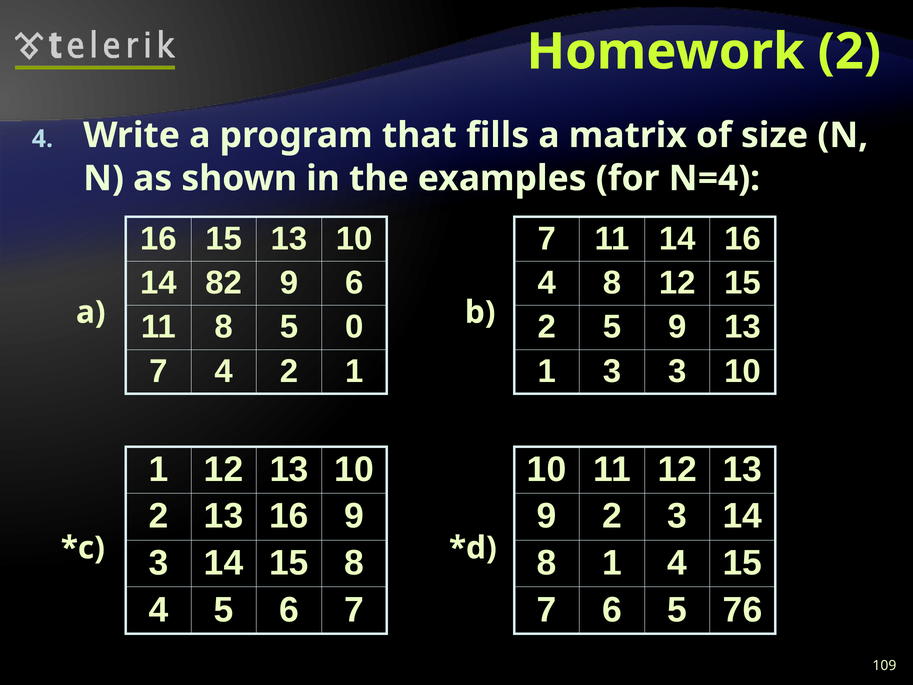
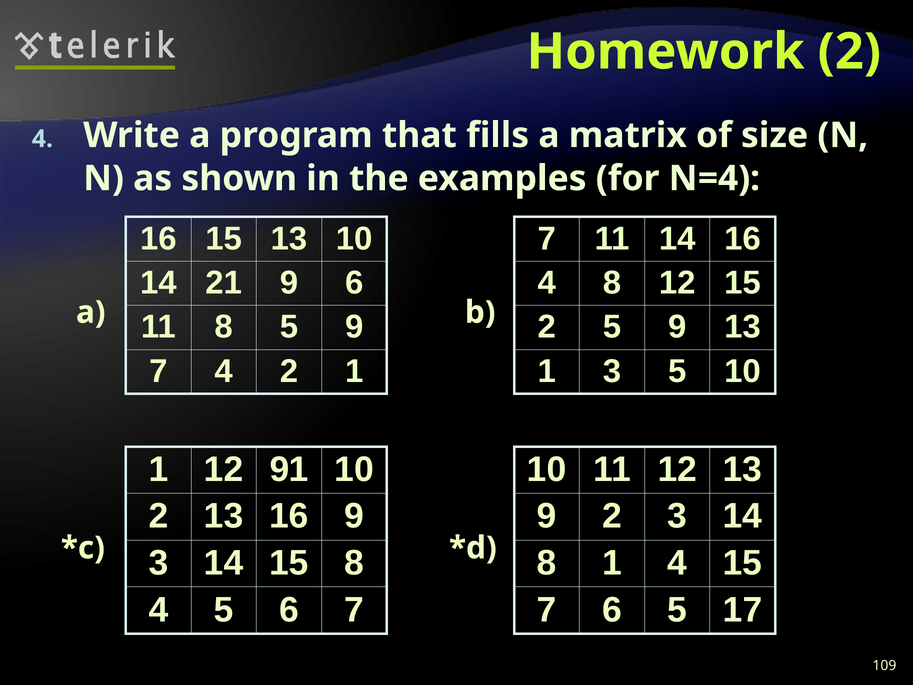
82: 82 -> 21
8 5 0: 0 -> 9
3 3: 3 -> 5
1 12 13: 13 -> 91
76: 76 -> 17
